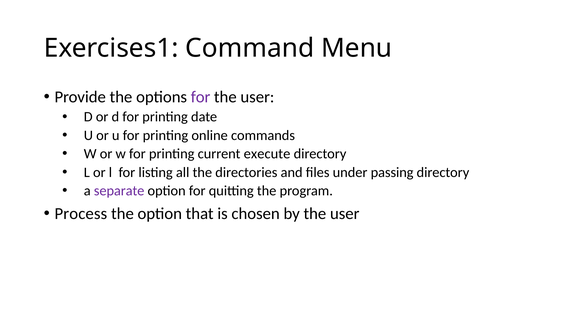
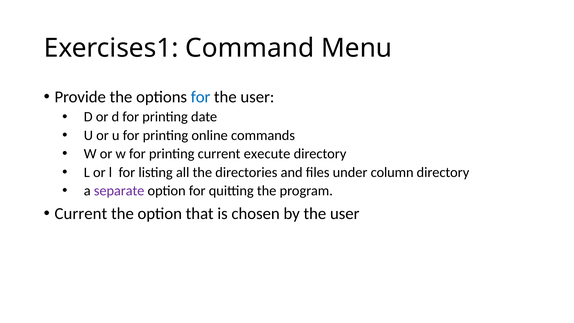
for at (201, 97) colour: purple -> blue
passing: passing -> column
Process at (81, 213): Process -> Current
